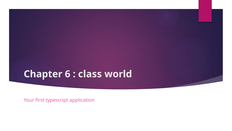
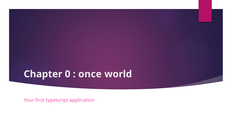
6: 6 -> 0
class: class -> once
